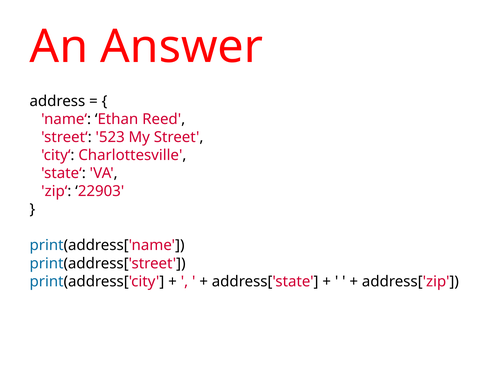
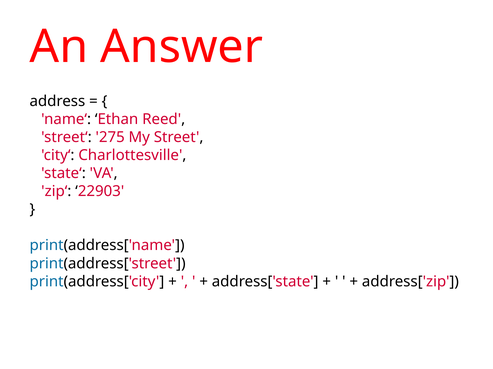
523: 523 -> 275
